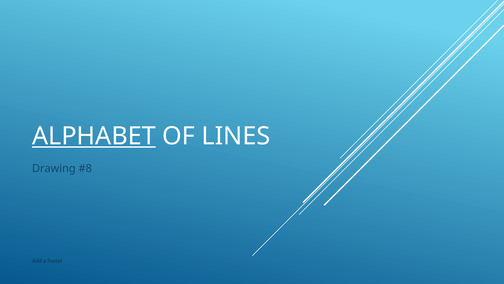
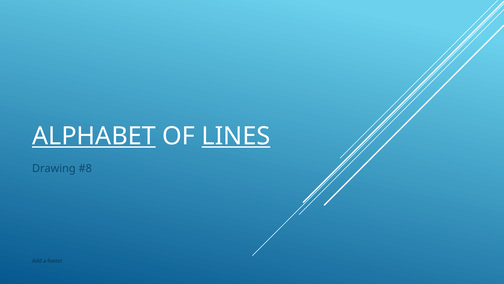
LINES underline: none -> present
